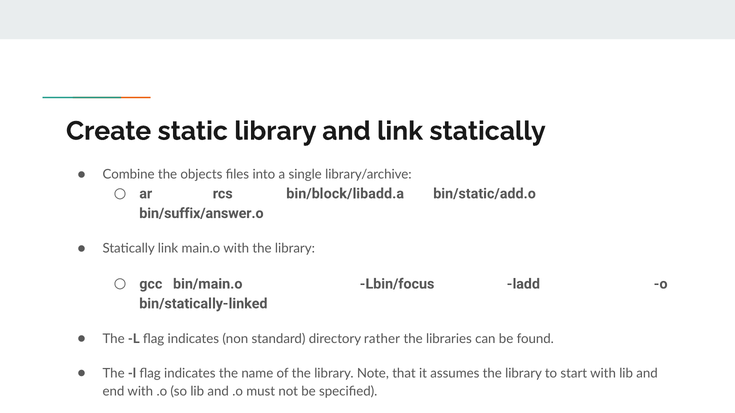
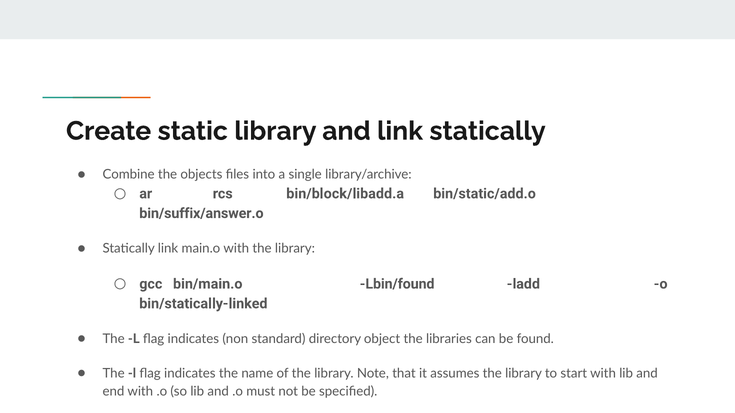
Lbin/focus: Lbin/focus -> Lbin/found
rather: rather -> object
